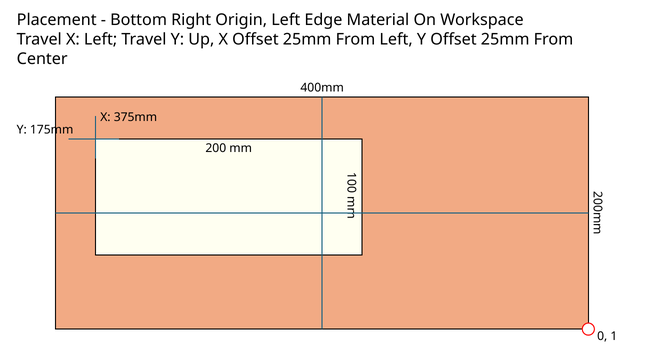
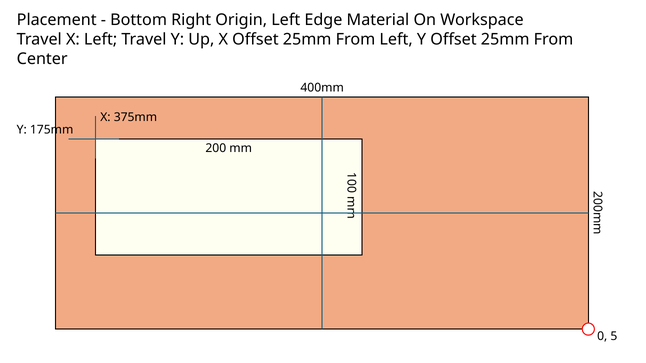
0 1: 1 -> 5
